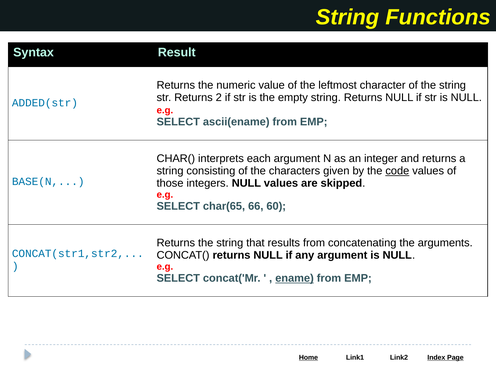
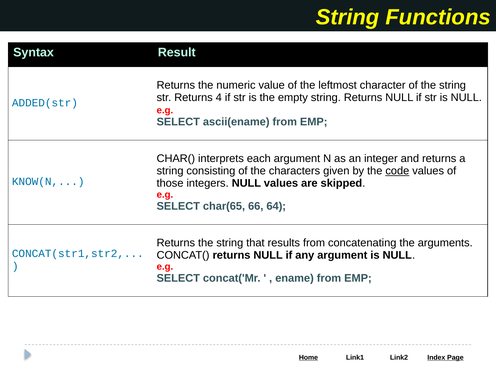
2: 2 -> 4
BASE(N: BASE(N -> KNOW(N
60: 60 -> 64
ename underline: present -> none
